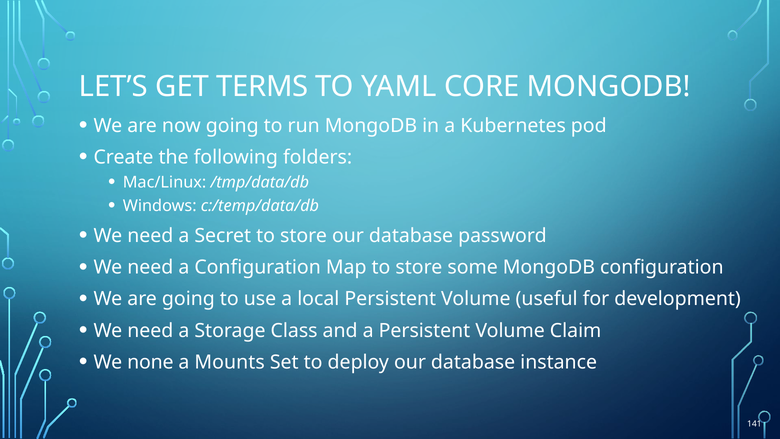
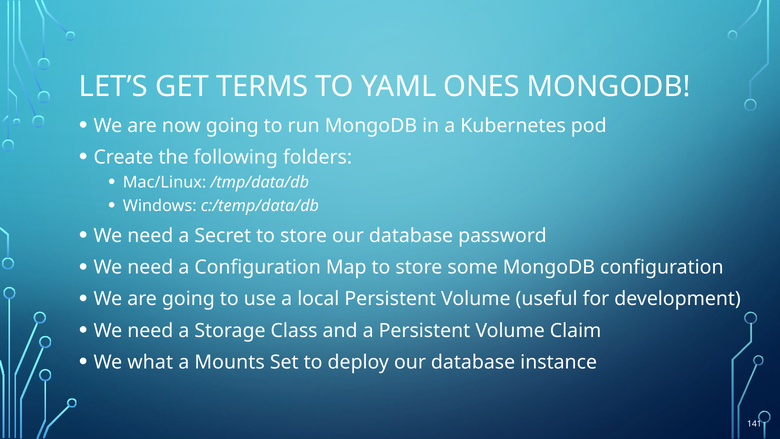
CORE: CORE -> ONES
none: none -> what
